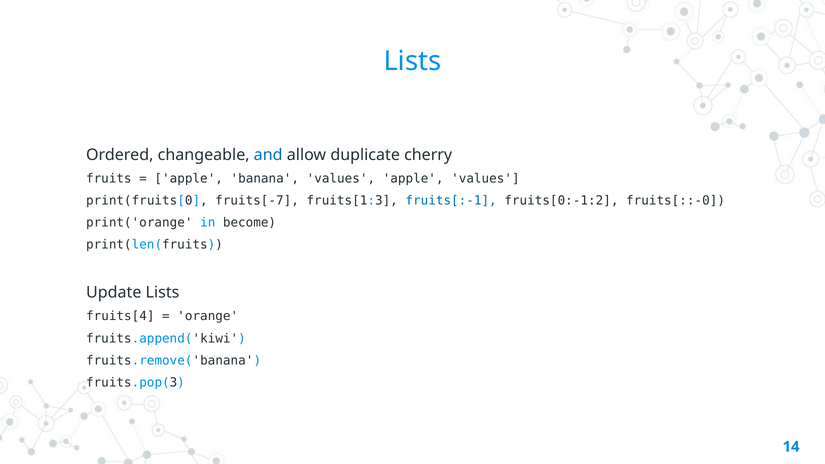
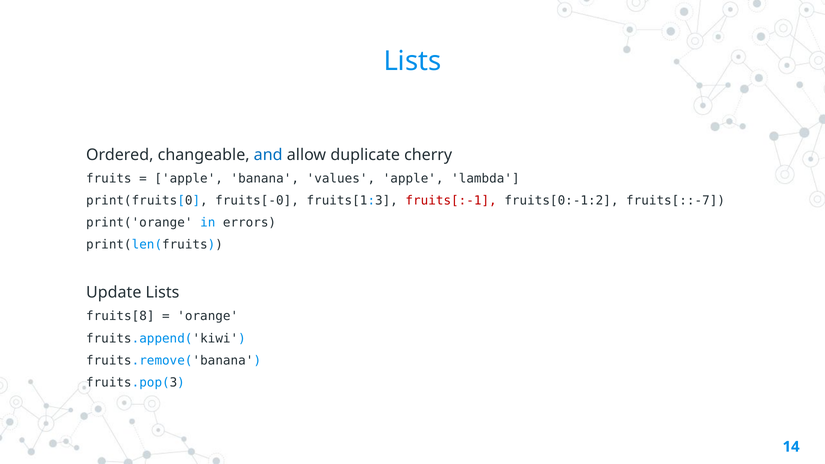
apple values: values -> lambda
fruits[-7: fruits[-7 -> fruits[-0
fruits[:-1 colour: blue -> red
fruits[::-0: fruits[::-0 -> fruits[::-7
become: become -> errors
fruits[4: fruits[4 -> fruits[8
